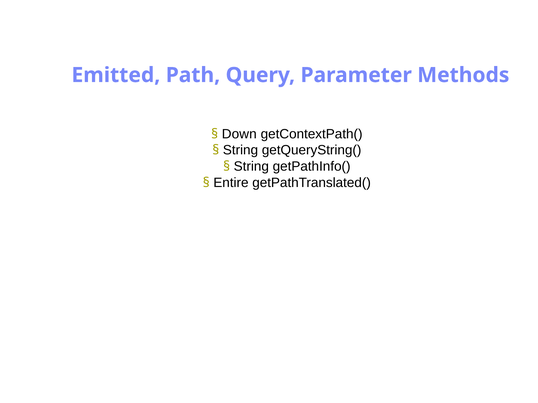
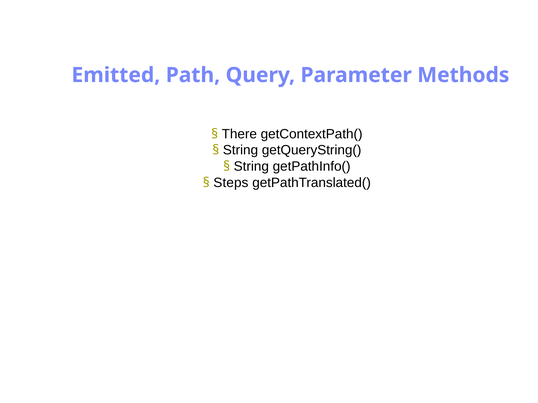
Down: Down -> There
Entire: Entire -> Steps
